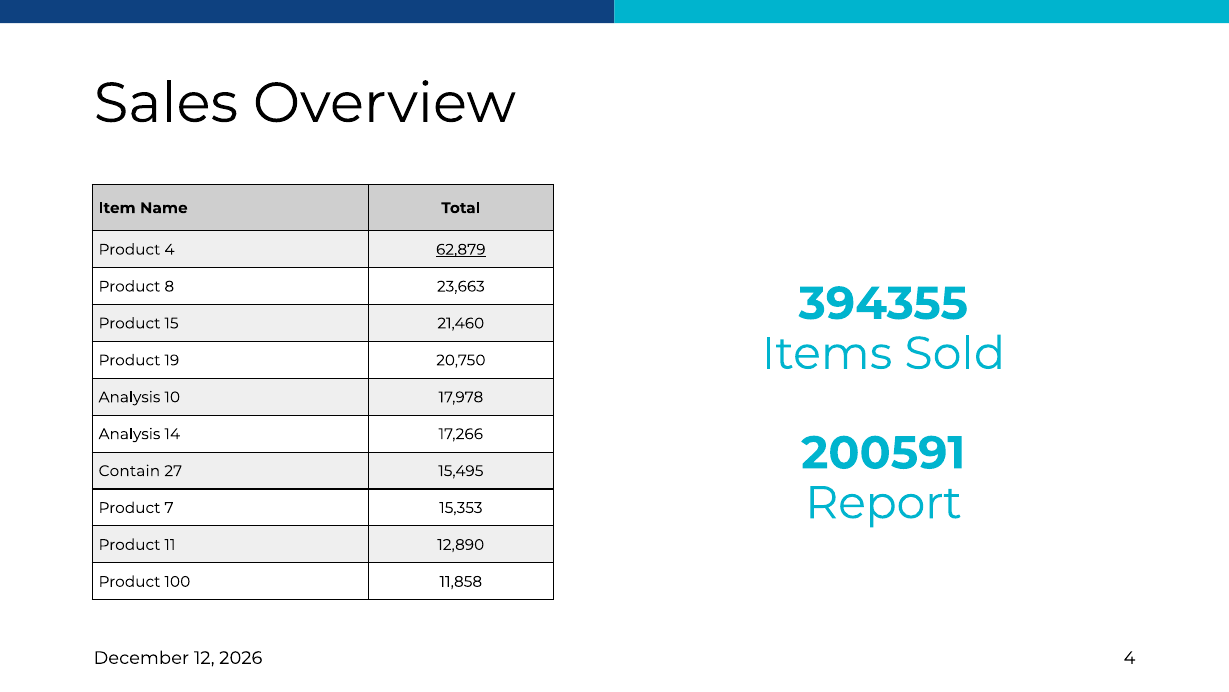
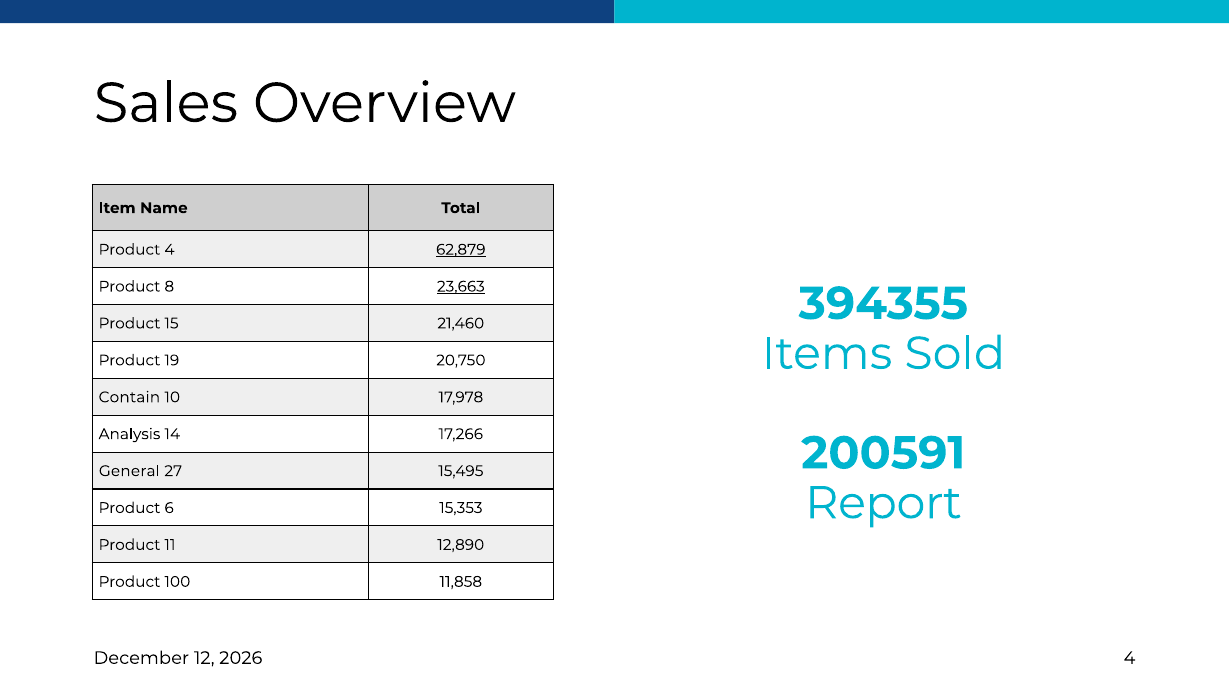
23,663 underline: none -> present
Analysis at (129, 397): Analysis -> Contain
Contain: Contain -> General
7: 7 -> 6
